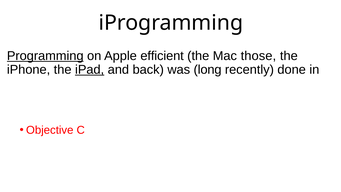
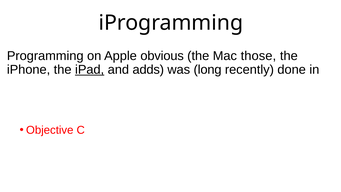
Programming underline: present -> none
efficient: efficient -> obvious
back: back -> adds
